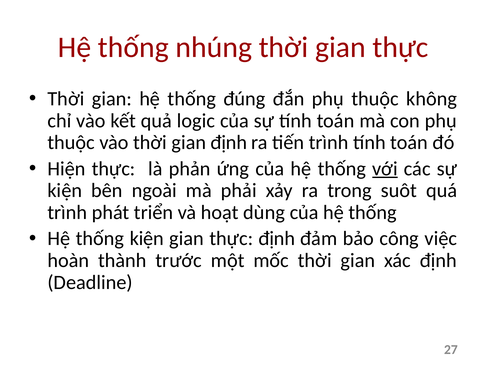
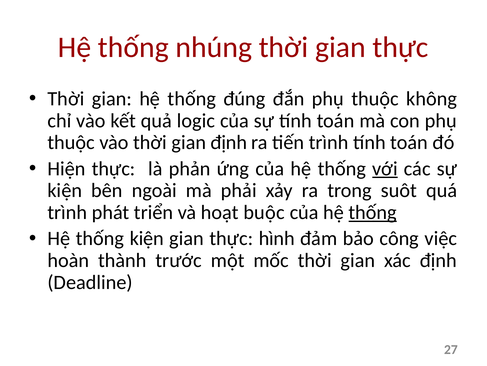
dùng: dùng -> buộc
thống at (373, 212) underline: none -> present
thực định: định -> hình
